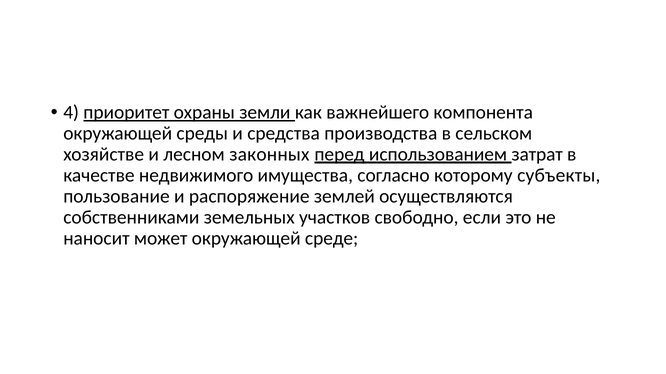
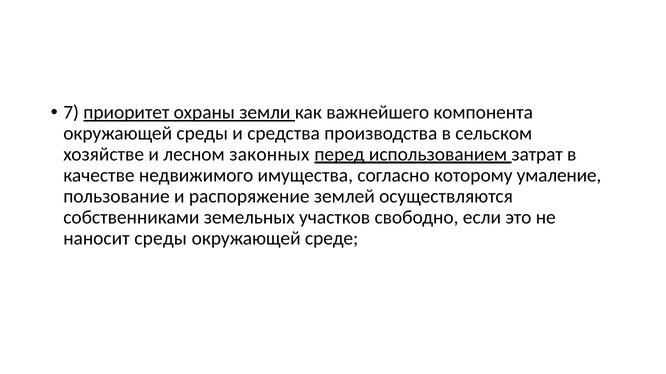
4: 4 -> 7
субъекты: субъекты -> умаление
наносит может: может -> среды
